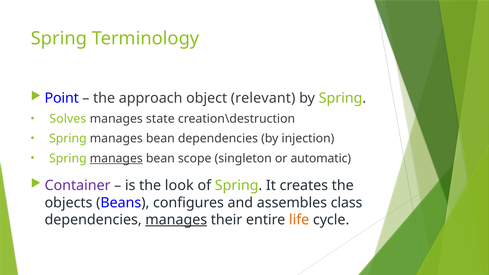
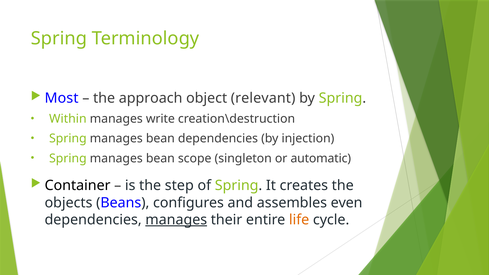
Point: Point -> Most
Solves: Solves -> Within
state: state -> write
manages at (116, 158) underline: present -> none
Container colour: purple -> black
look: look -> step
class: class -> even
